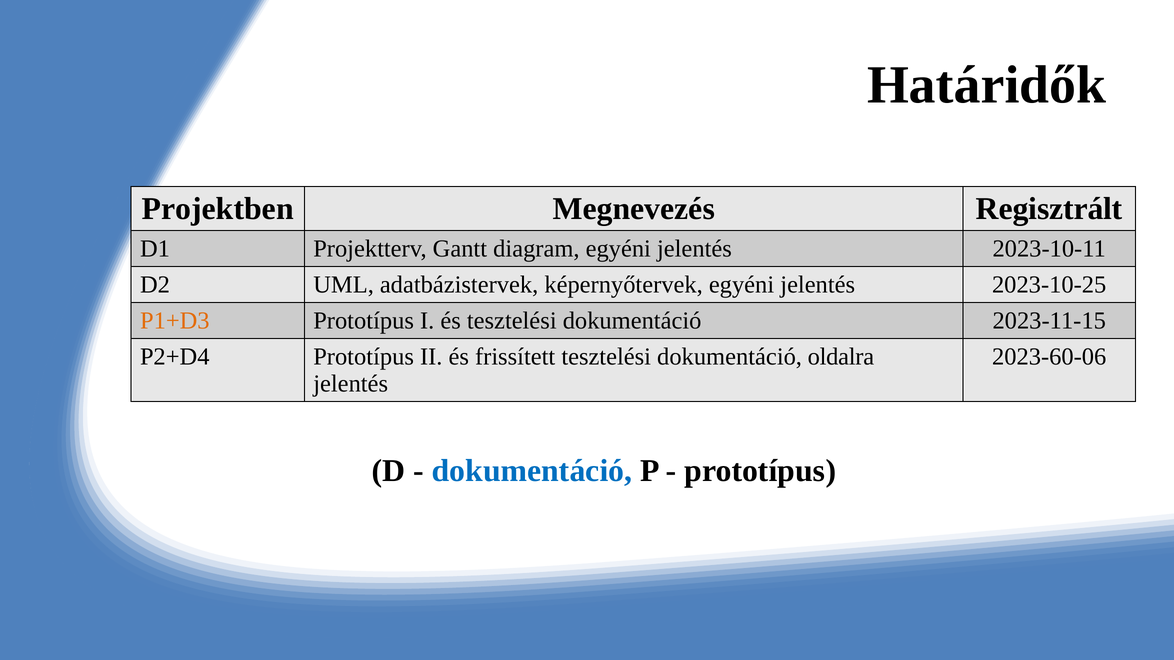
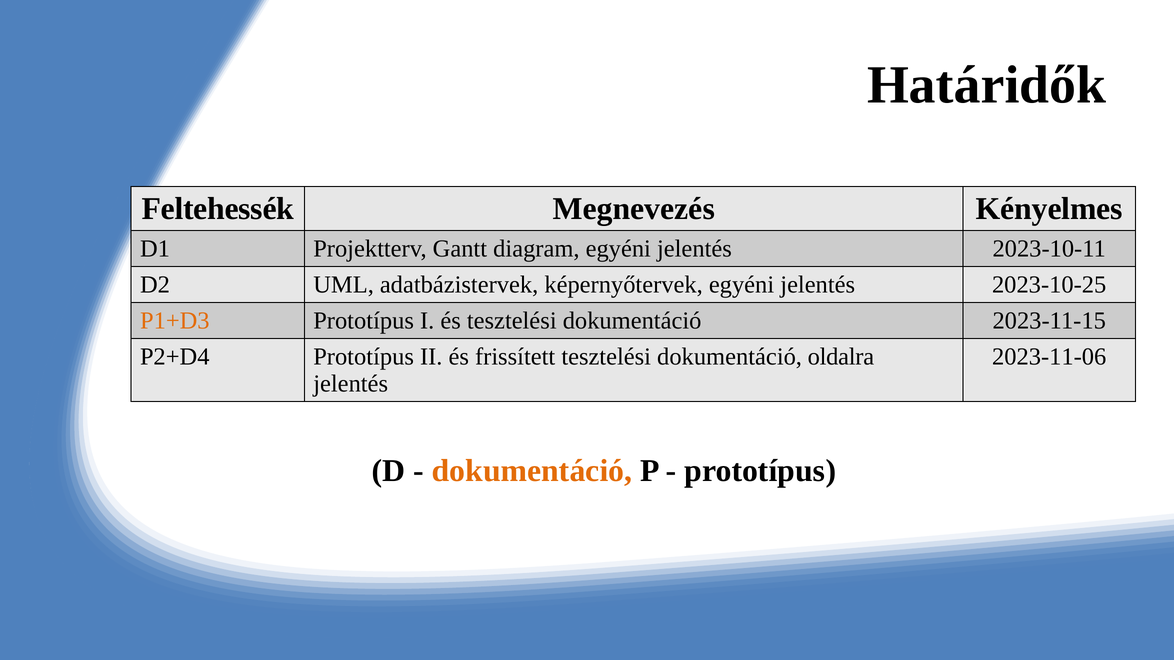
Projektben: Projektben -> Feltehessék
Regisztrált: Regisztrált -> Kényelmes
2023-60-06: 2023-60-06 -> 2023-11-06
dokumentáció at (532, 471) colour: blue -> orange
